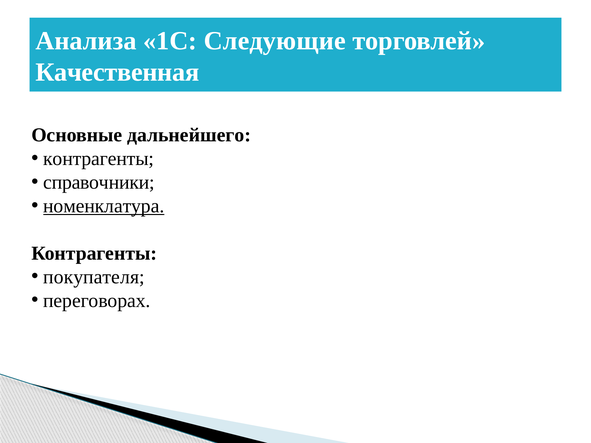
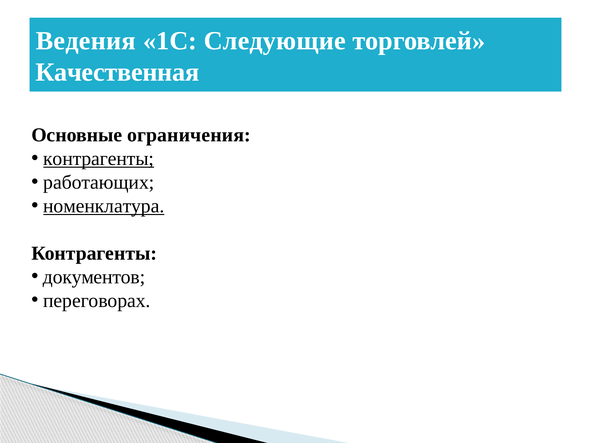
Анализа: Анализа -> Ведения
дальнейшего: дальнейшего -> ограничения
контрагенты at (99, 159) underline: none -> present
справочники: справочники -> работающих
покупателя: покупателя -> документов
